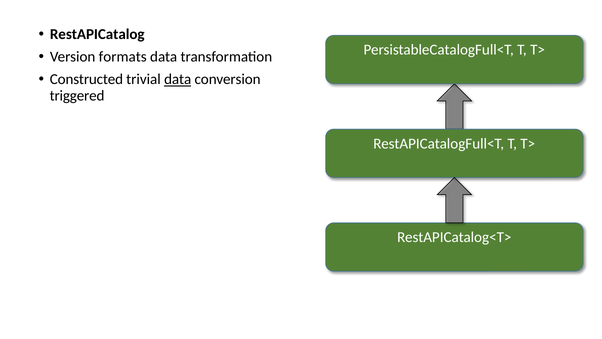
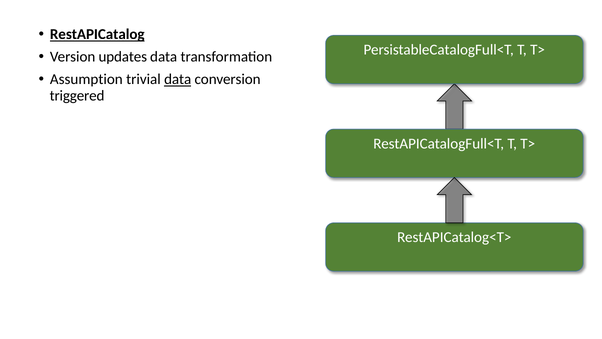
RestAPICatalog underline: none -> present
formats: formats -> updates
Constructed: Constructed -> Assumption
